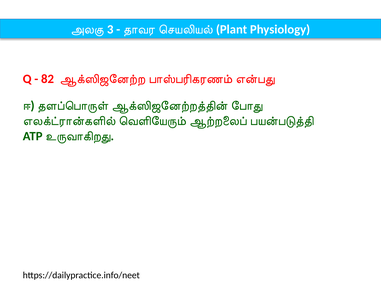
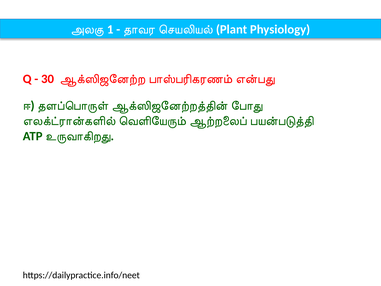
3: 3 -> 1
82: 82 -> 30
